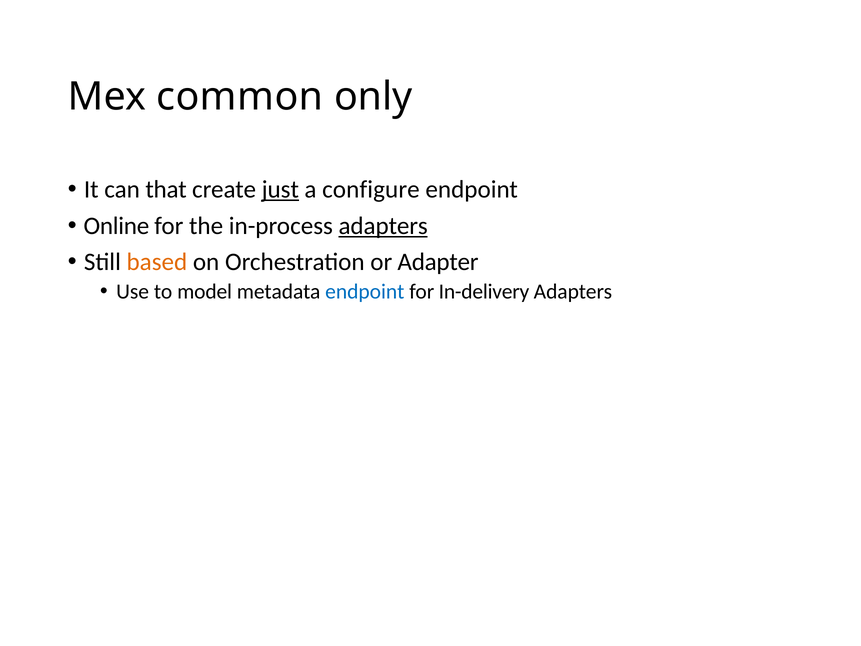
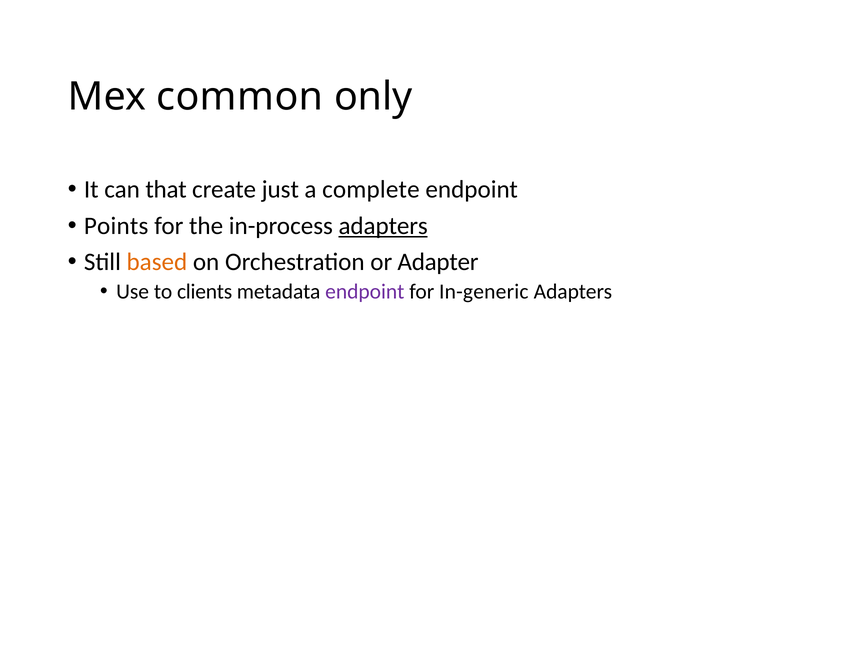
just underline: present -> none
configure: configure -> complete
Online: Online -> Points
model: model -> clients
endpoint at (365, 292) colour: blue -> purple
In-delivery: In-delivery -> In-generic
